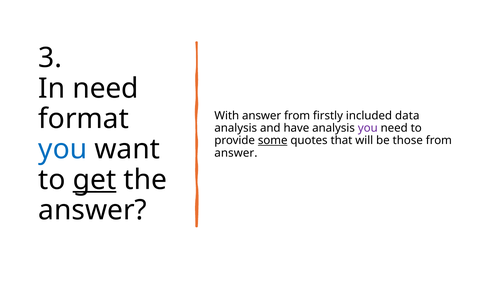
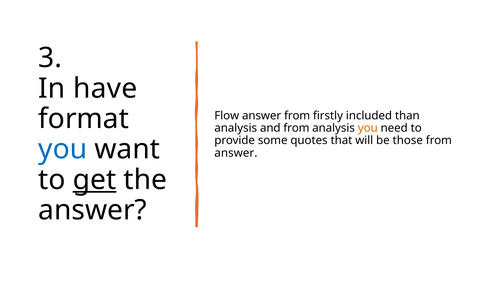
In need: need -> have
With: With -> Flow
data: data -> than
and have: have -> from
you at (368, 128) colour: purple -> orange
some underline: present -> none
